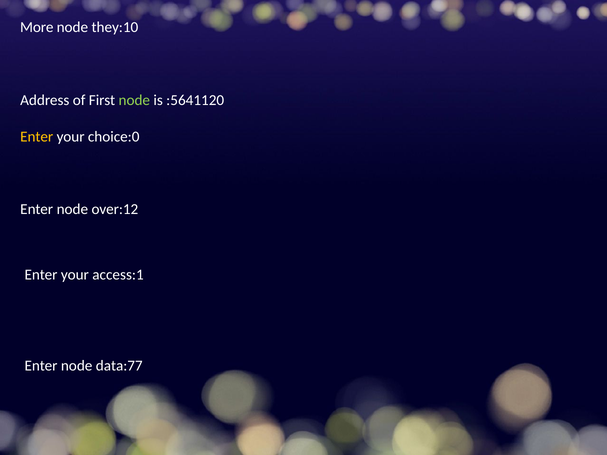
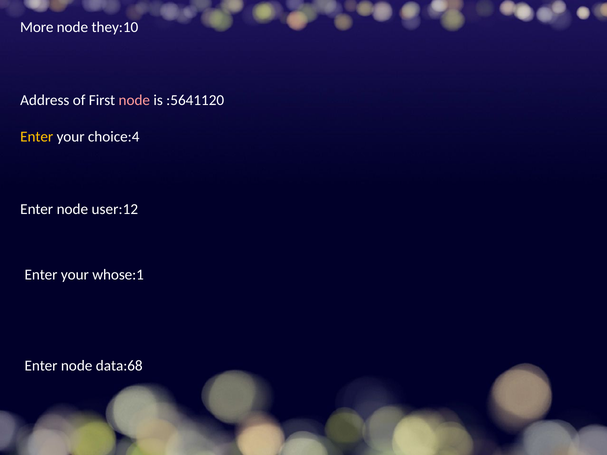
node at (134, 100) colour: light green -> pink
choice:0: choice:0 -> choice:4
over:12: over:12 -> user:12
access:1: access:1 -> whose:1
data:77: data:77 -> data:68
